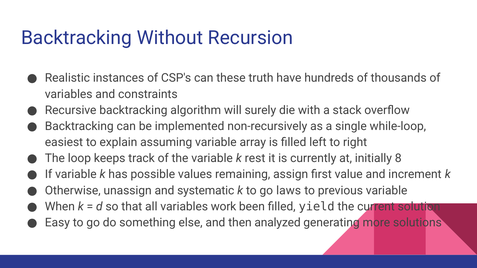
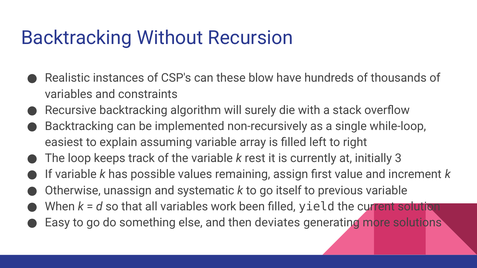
truth: truth -> blow
8: 8 -> 3
laws: laws -> itself
analyzed: analyzed -> deviates
